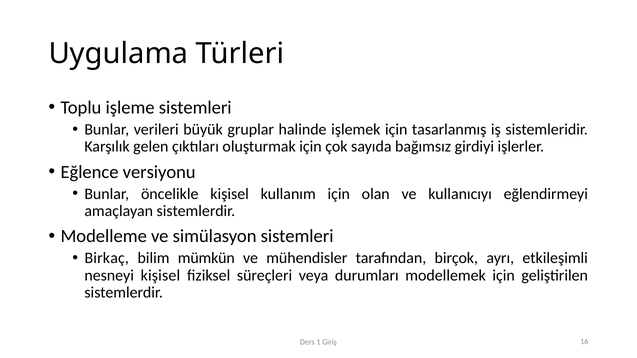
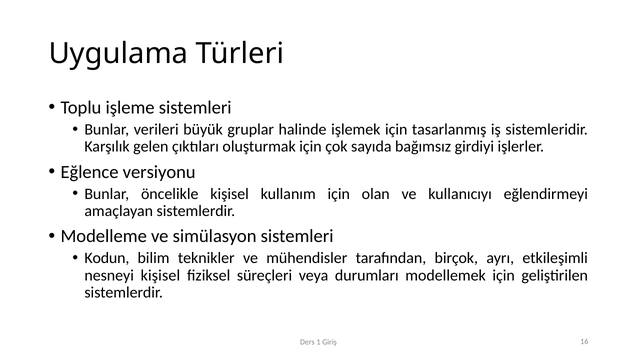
Birkaç: Birkaç -> Kodun
mümkün: mümkün -> teknikler
